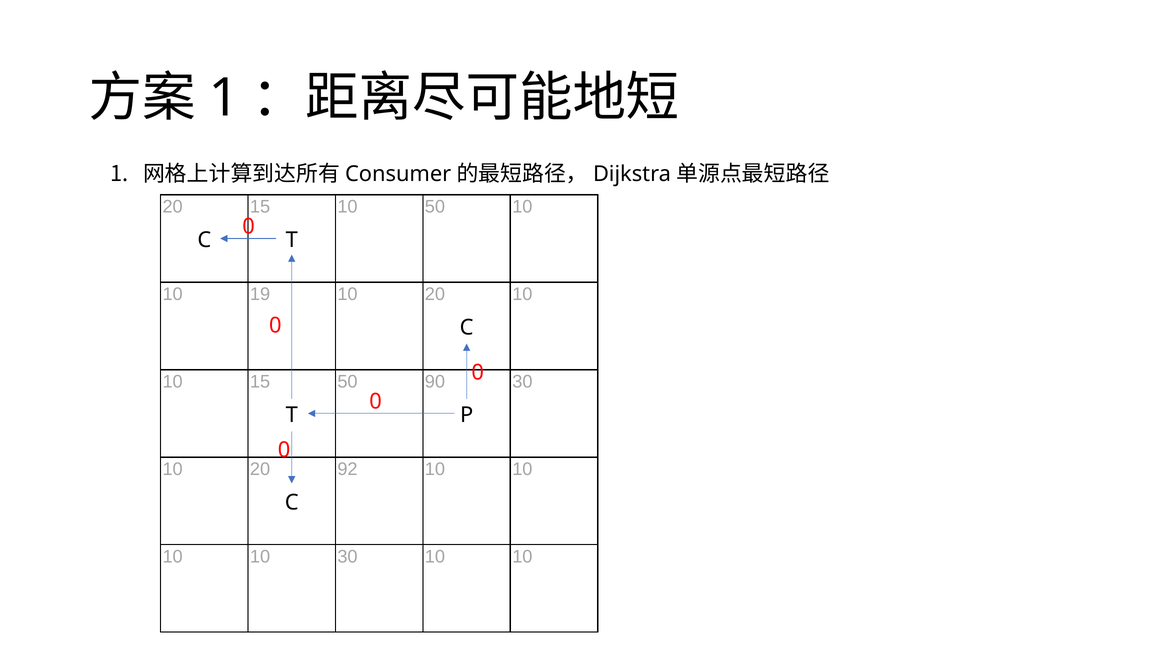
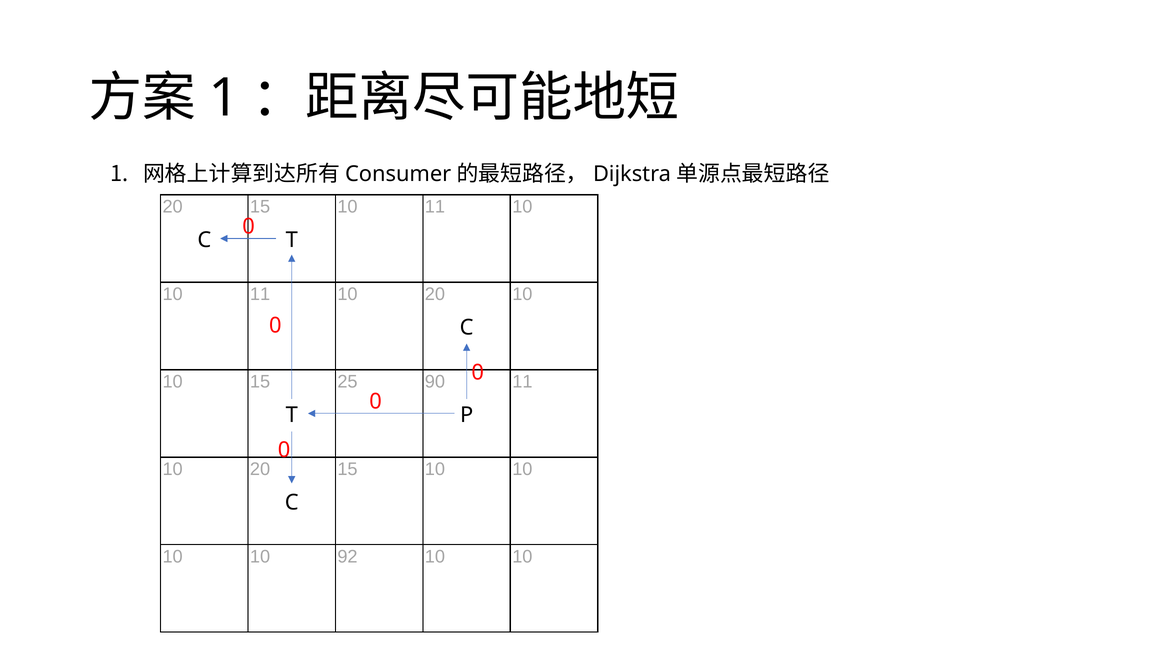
15 10 50: 50 -> 11
19 at (260, 294): 19 -> 11
15 50: 50 -> 25
90 30: 30 -> 11
10 20 92: 92 -> 15
10 30: 30 -> 92
